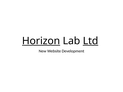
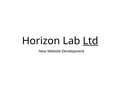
Horizon underline: present -> none
